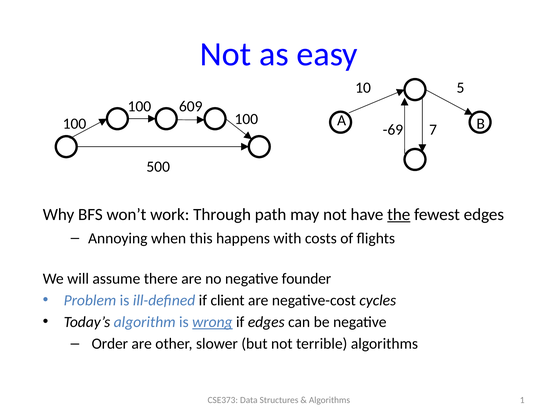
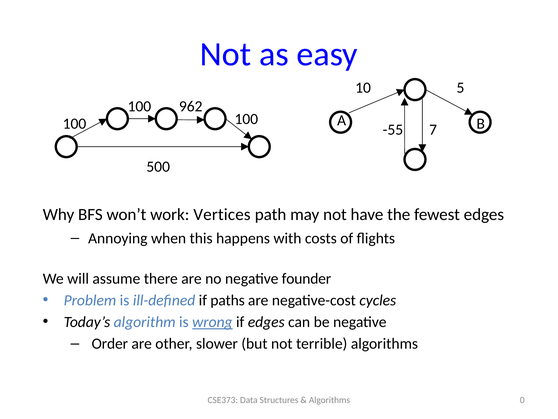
609: 609 -> 962
-69: -69 -> -55
Through: Through -> Vertices
the underline: present -> none
client: client -> paths
1: 1 -> 0
